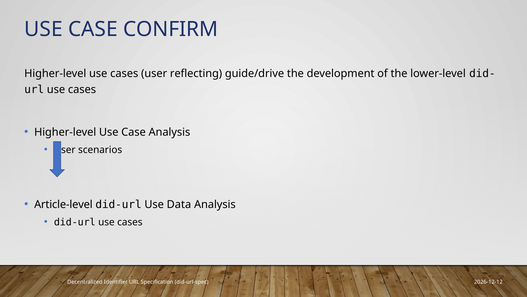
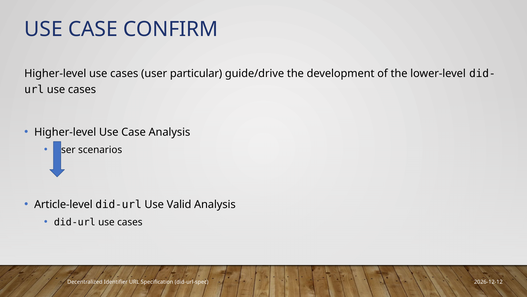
reflecting: reflecting -> particular
Data: Data -> Valid
